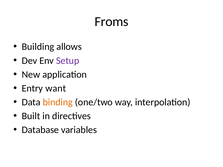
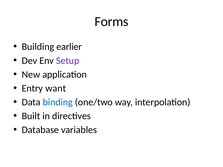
Froms: Froms -> Forms
allows: allows -> earlier
binding colour: orange -> blue
